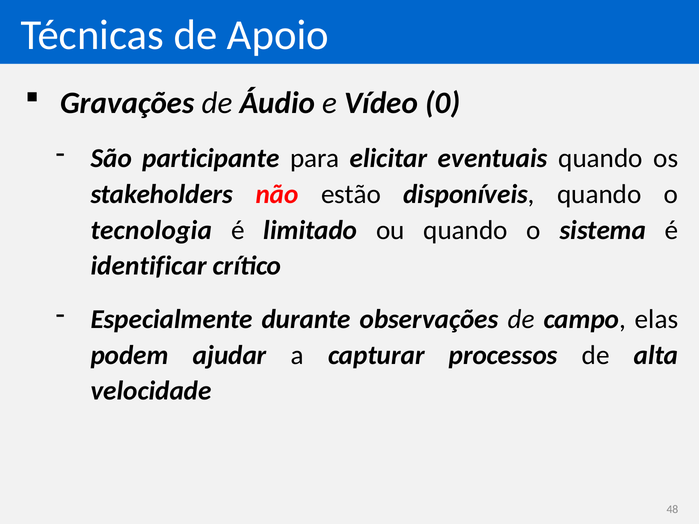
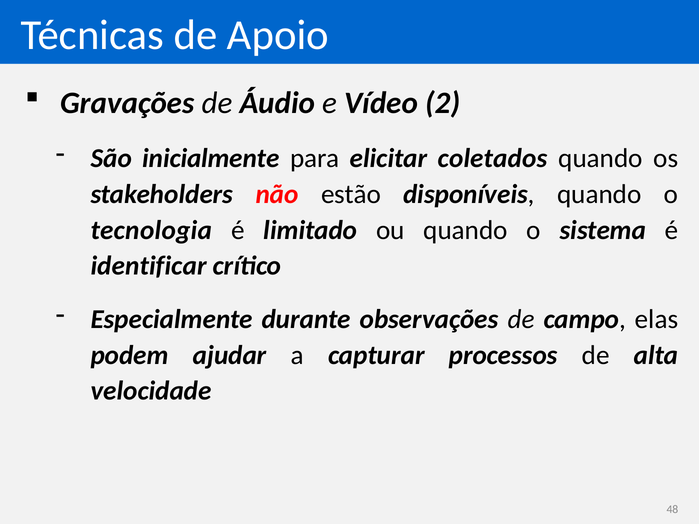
0: 0 -> 2
participante: participante -> inicialmente
eventuais: eventuais -> coletados
